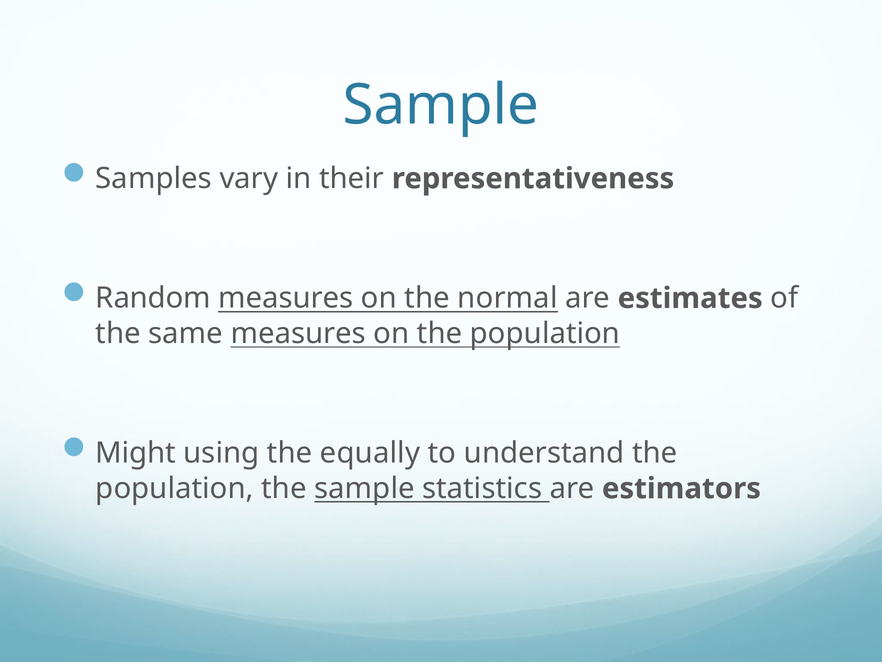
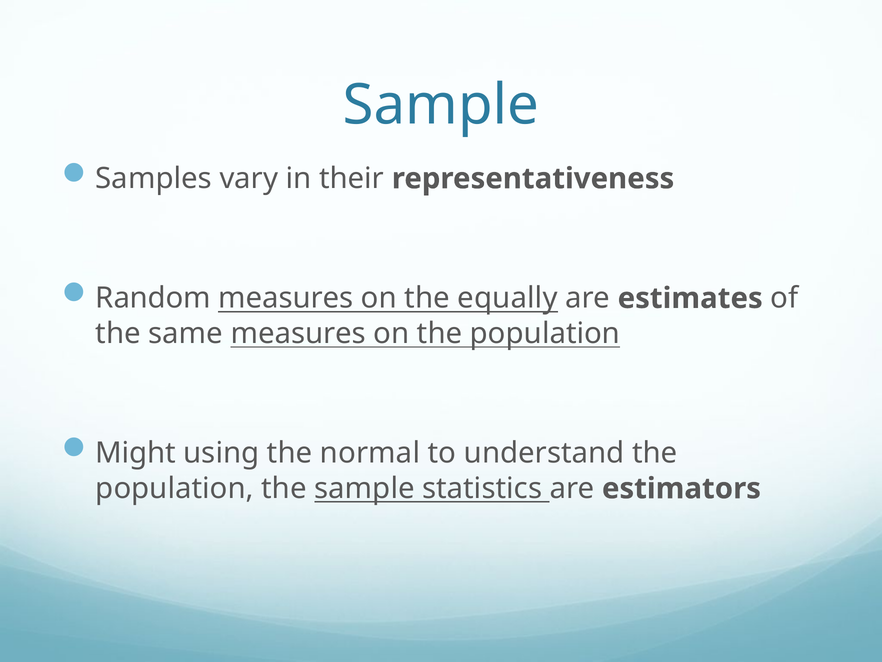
normal: normal -> equally
equally: equally -> normal
